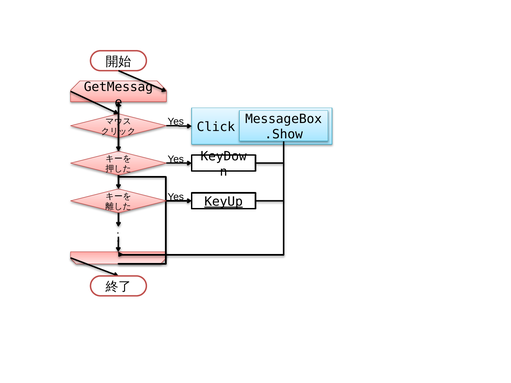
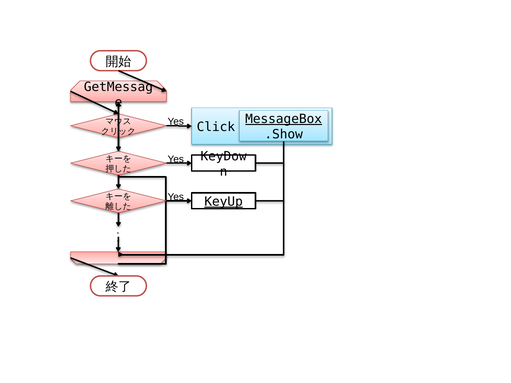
MessageBox underline: none -> present
